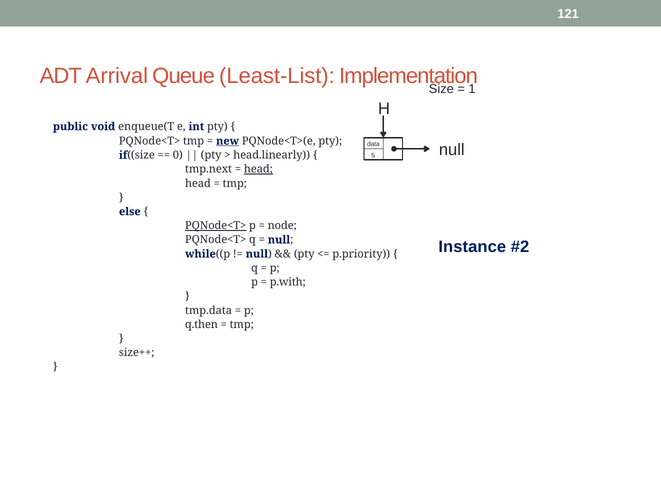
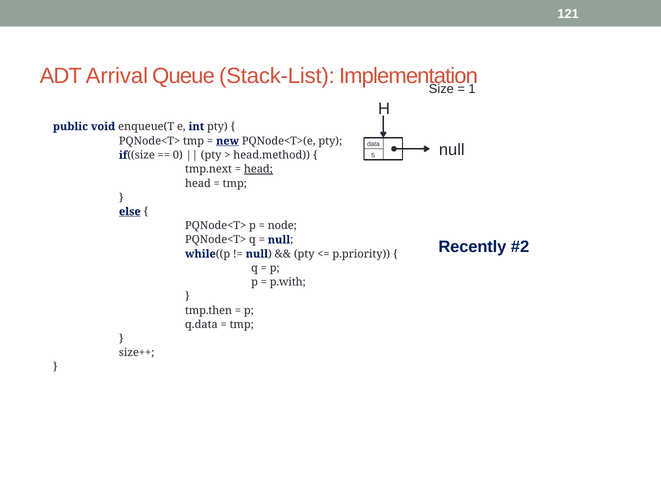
Least-List: Least-List -> Stack-List
head.linearly: head.linearly -> head.method
else underline: none -> present
PQNode<T> at (216, 226) underline: present -> none
Instance: Instance -> Recently
tmp.data: tmp.data -> tmp.then
q.then: q.then -> q.data
